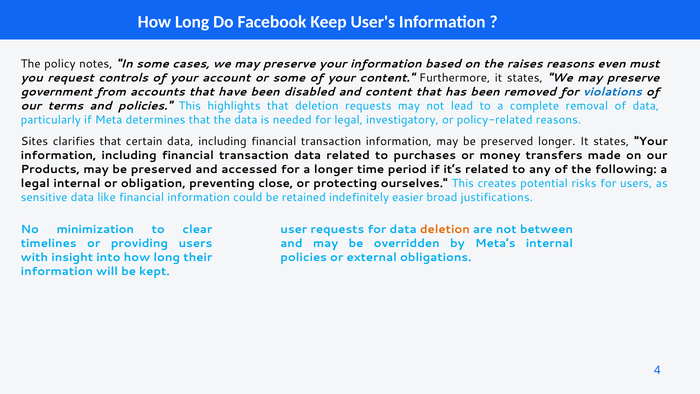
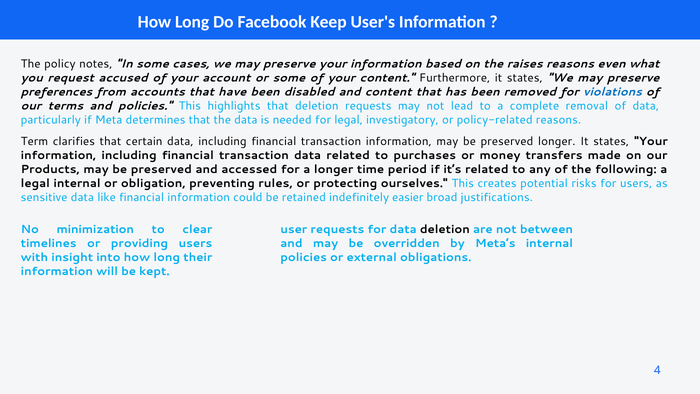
must: must -> what
controls: controls -> accused
government: government -> preferences
Sites: Sites -> Term
close: close -> rules
deletion at (445, 229) colour: orange -> black
